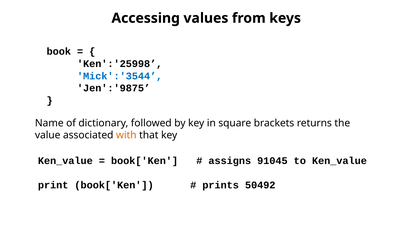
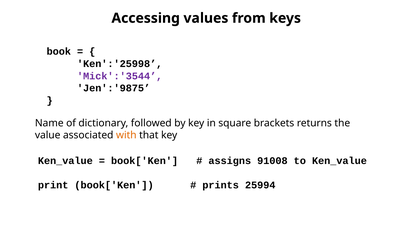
Mick':'3544 colour: blue -> purple
91045: 91045 -> 91008
50492: 50492 -> 25994
